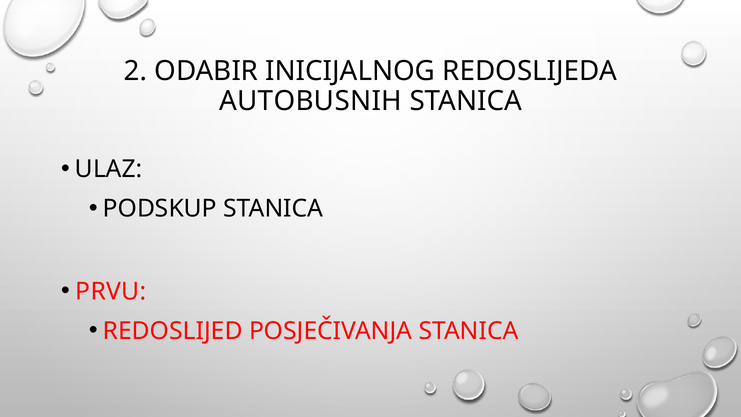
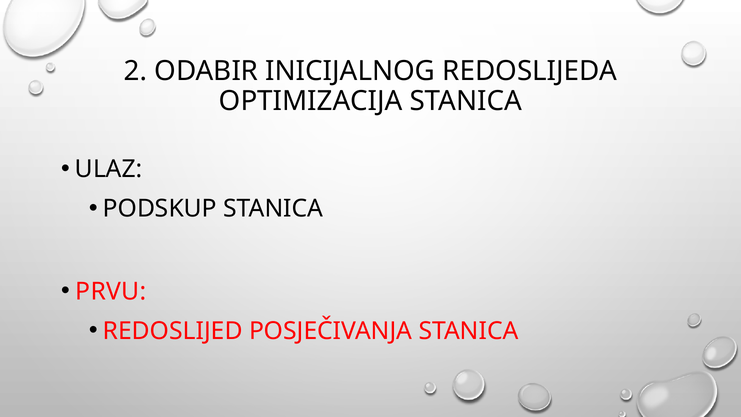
AUTOBUSNIH: AUTOBUSNIH -> OPTIMIZACIJA
